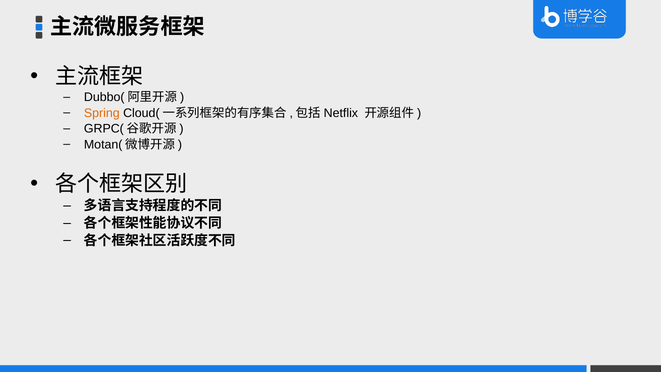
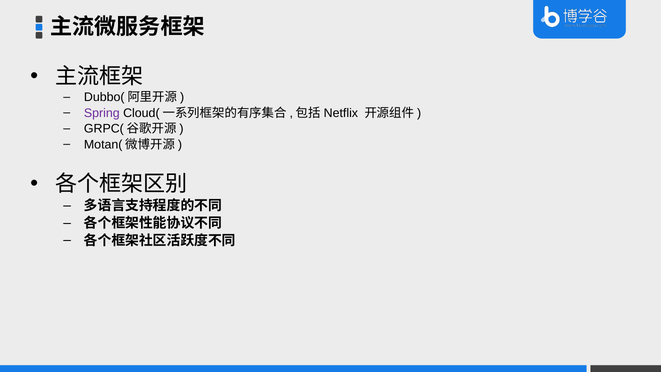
Spring colour: orange -> purple
